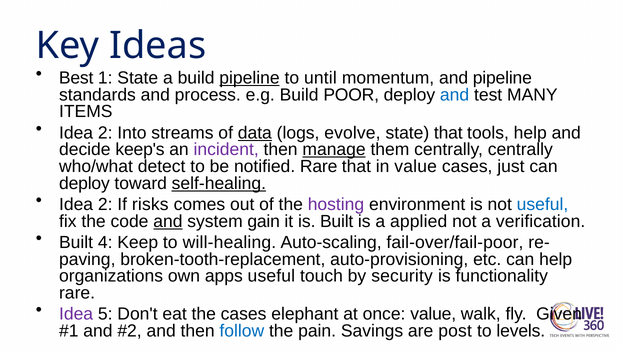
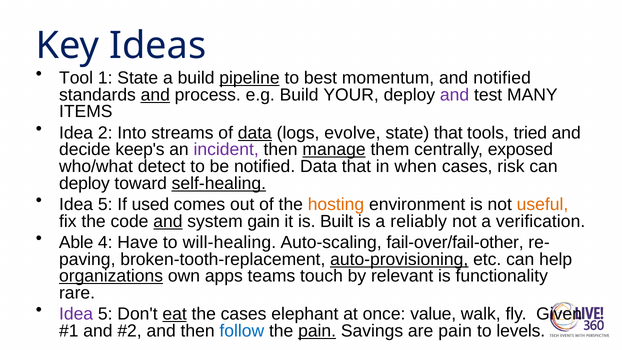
Best: Best -> Tool
until: until -> best
and pipeline: pipeline -> notified
and at (155, 95) underline: none -> present
POOR: POOR -> YOUR
and at (455, 95) colour: blue -> purple
tools help: help -> tried
centrally centrally: centrally -> exposed
notified Rare: Rare -> Data
in value: value -> when
just: just -> risk
2 at (105, 204): 2 -> 5
risks: risks -> used
hosting colour: purple -> orange
useful at (542, 204) colour: blue -> orange
applied: applied -> reliably
Built at (76, 242): Built -> Able
Keep: Keep -> Have
fail-over/fail-poor: fail-over/fail-poor -> fail-over/fail-other
auto-provisioning underline: none -> present
organizations underline: none -> present
apps useful: useful -> teams
security: security -> relevant
eat underline: none -> present
pain at (317, 331) underline: none -> present
are post: post -> pain
